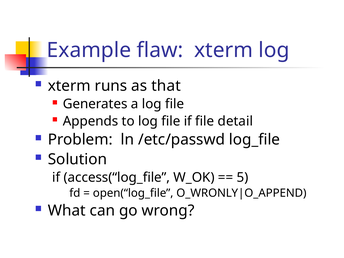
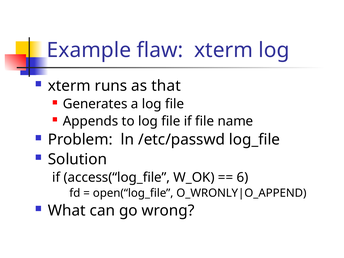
detail: detail -> name
5: 5 -> 6
